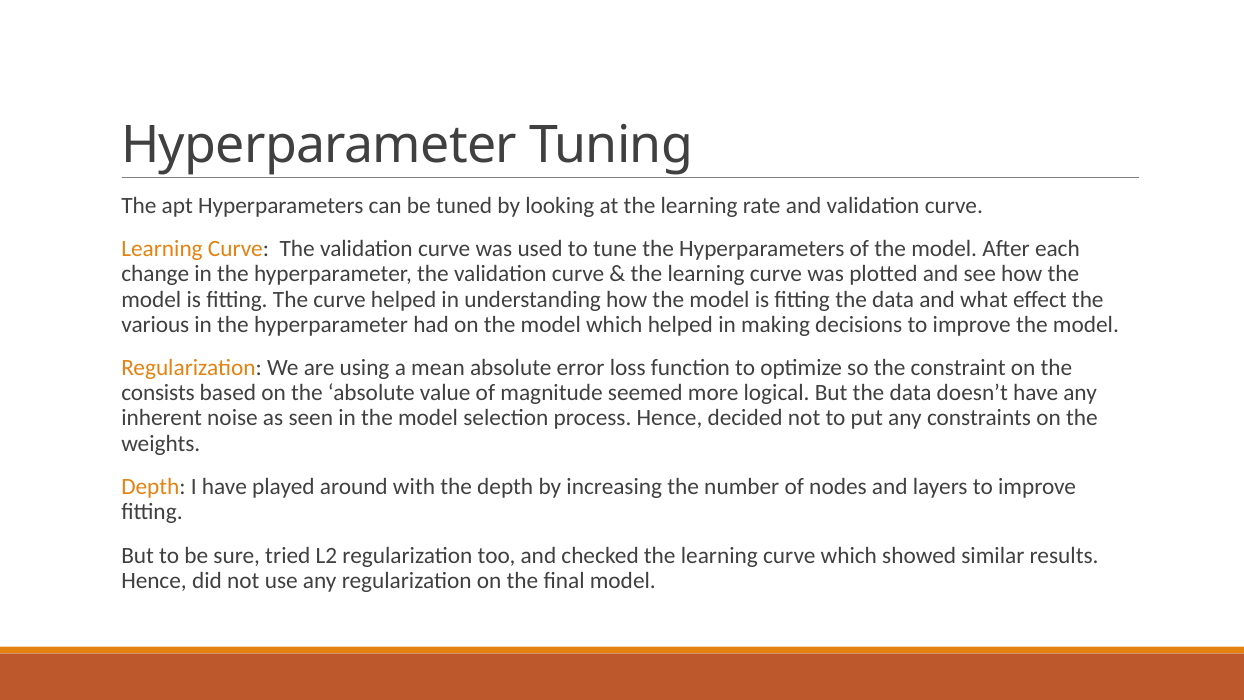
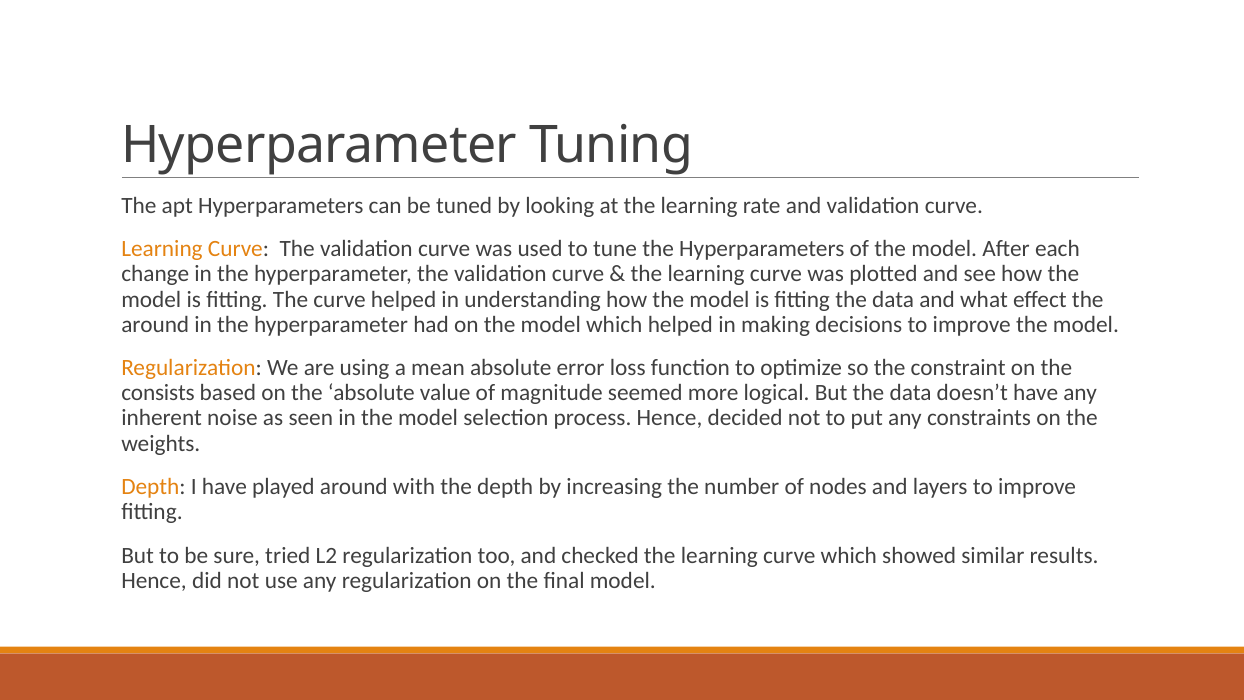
various at (155, 324): various -> around
